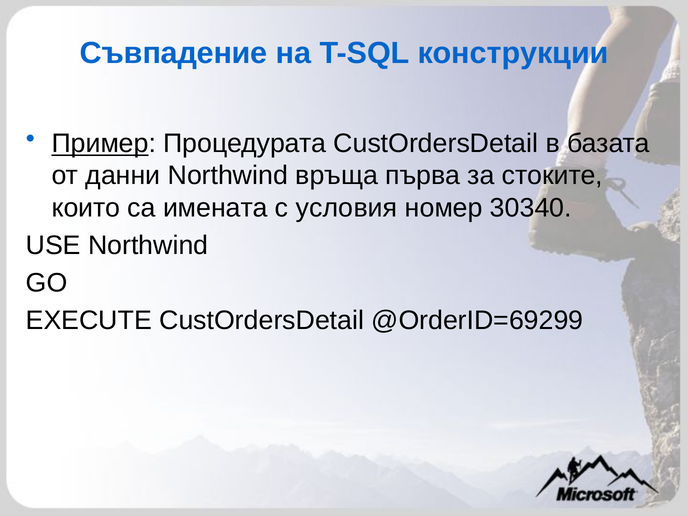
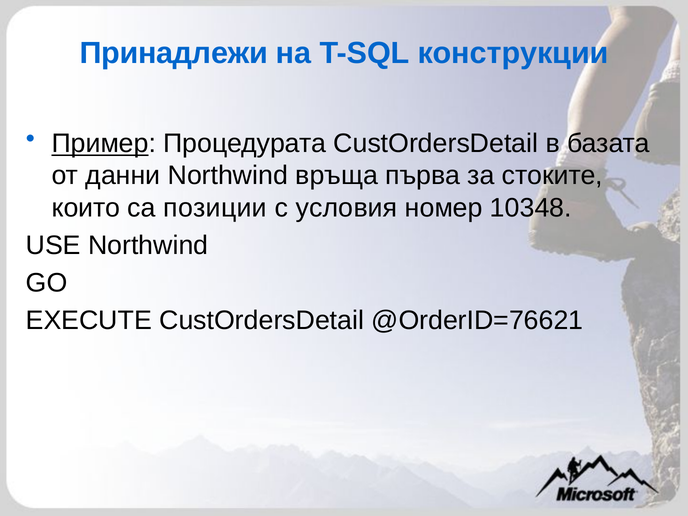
Съвпадение: Съвпадение -> Принадлежи
имената: имената -> позиции
30340: 30340 -> 10348
@OrderID=69299: @OrderID=69299 -> @OrderID=76621
